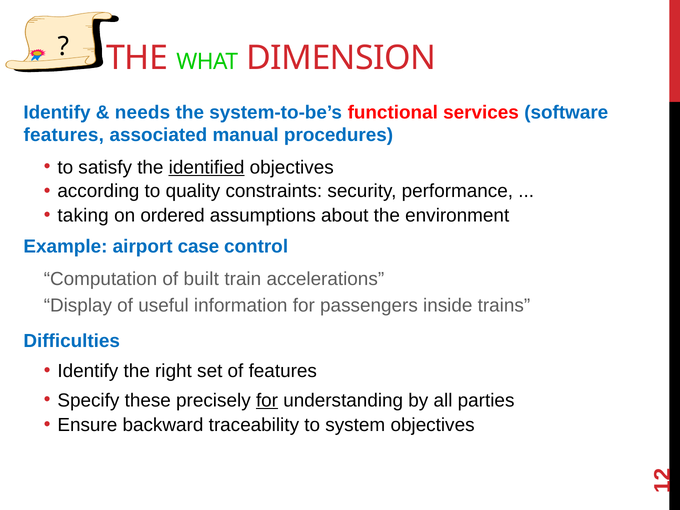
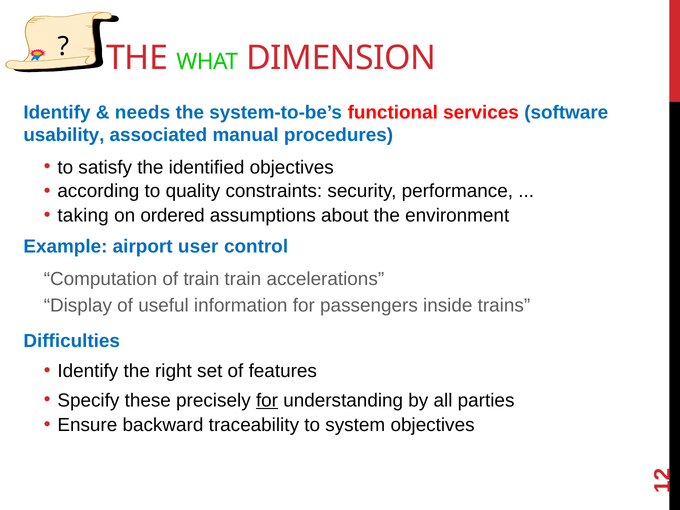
features at (64, 135): features -> usability
identified underline: present -> none
case: case -> user
of built: built -> train
